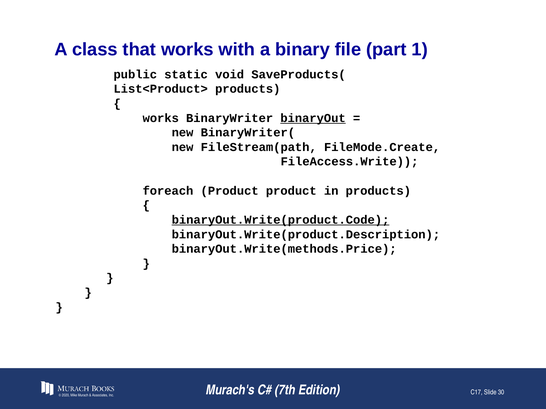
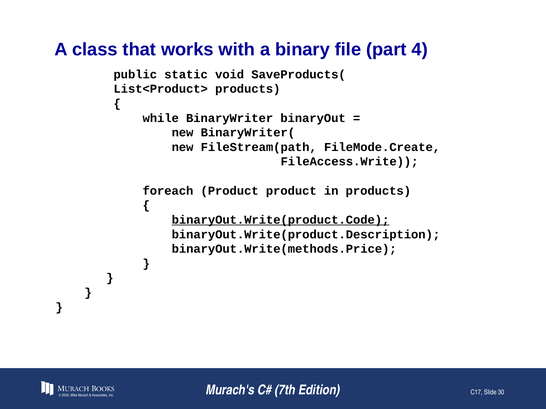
1: 1 -> 4
works at (161, 118): works -> while
binaryOut underline: present -> none
